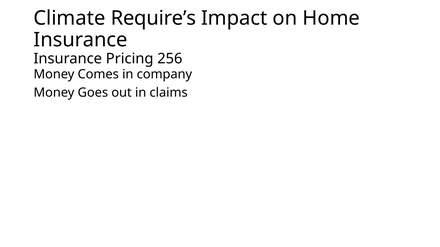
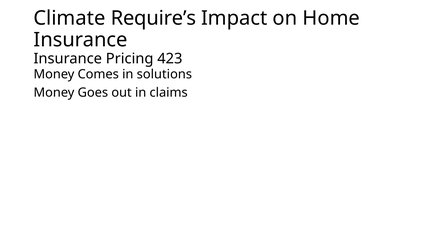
256: 256 -> 423
company: company -> solutions
